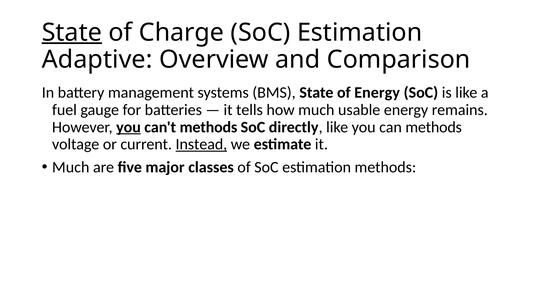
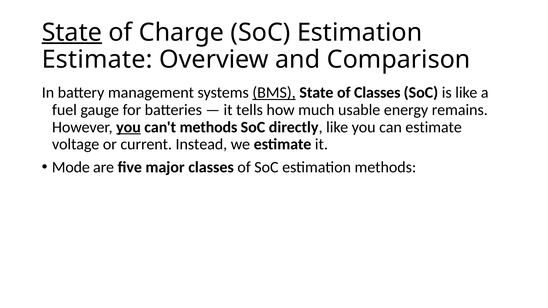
Adaptive at (97, 60): Adaptive -> Estimate
BMS underline: none -> present
of Energy: Energy -> Classes
can methods: methods -> estimate
Instead underline: present -> none
Much at (71, 167): Much -> Mode
